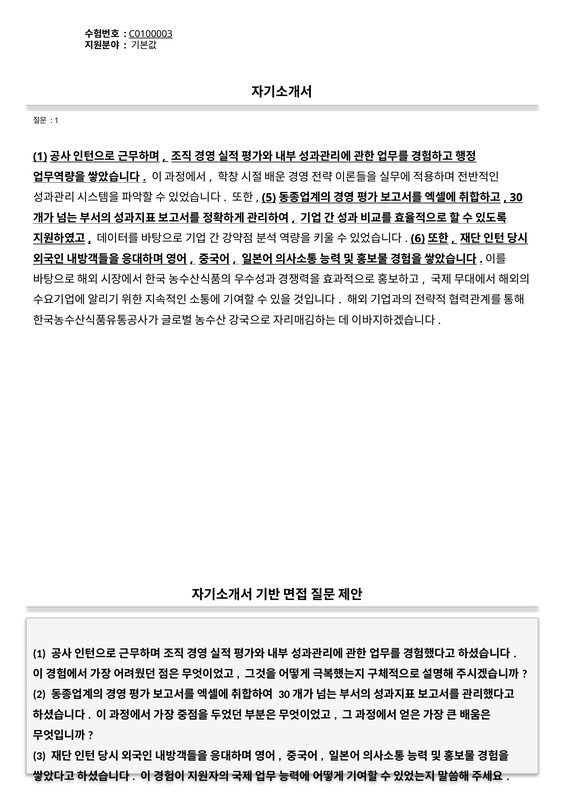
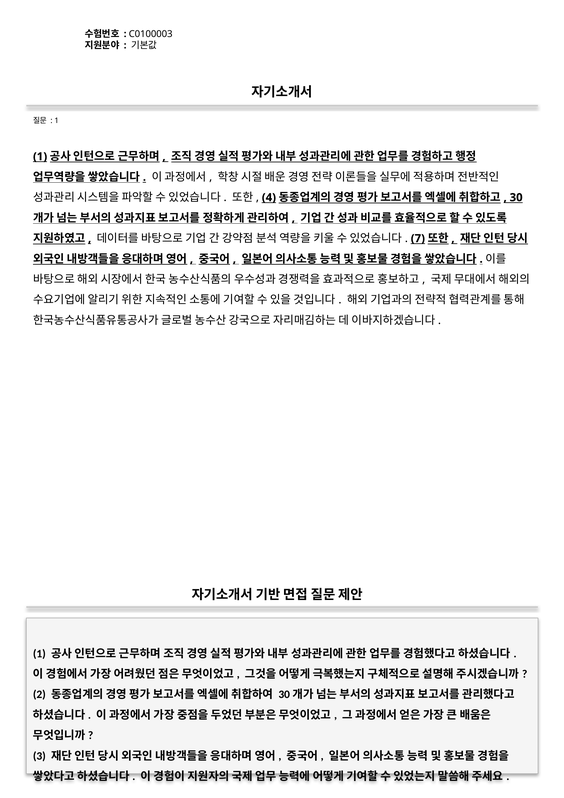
C0100003 underline: present -> none
5: 5 -> 4
6: 6 -> 7
